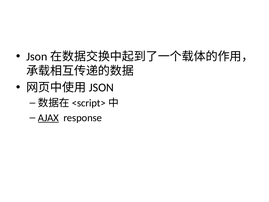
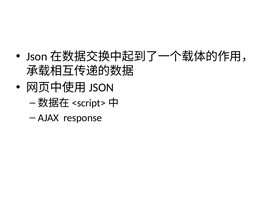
AJAX underline: present -> none
